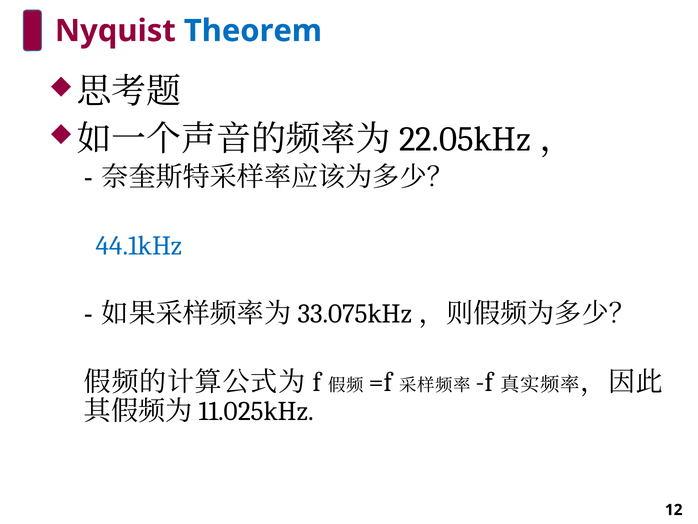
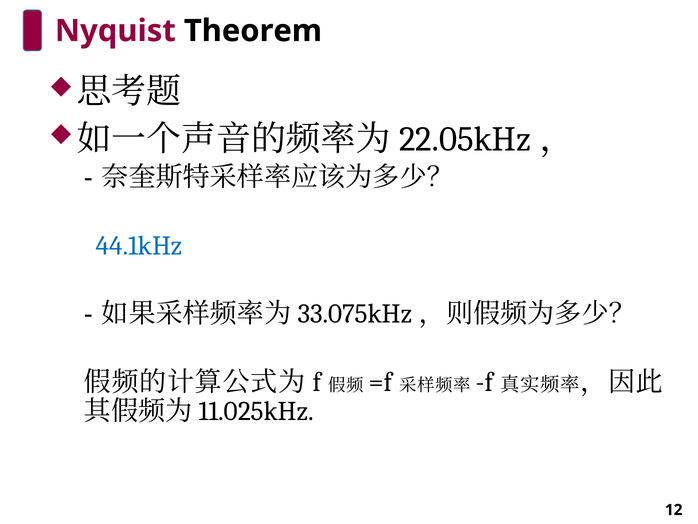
Theorem colour: blue -> black
